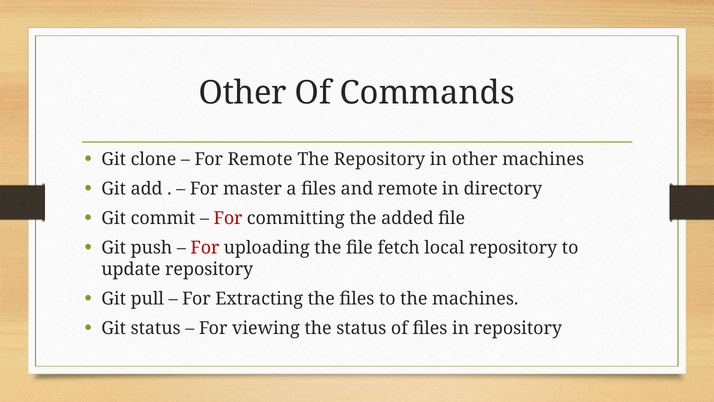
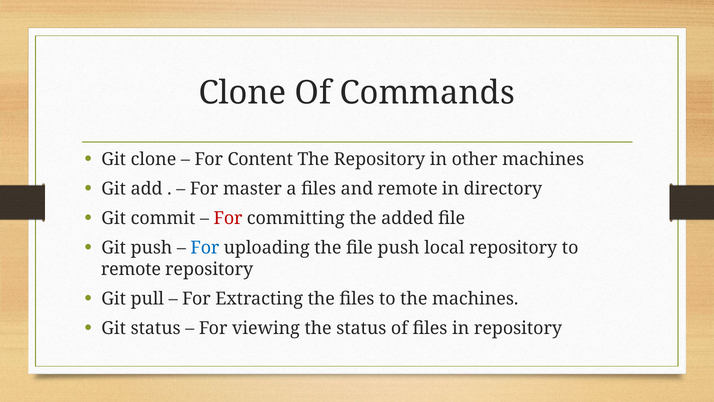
Other at (243, 93): Other -> Clone
For Remote: Remote -> Content
For at (205, 248) colour: red -> blue
file fetch: fetch -> push
update at (131, 269): update -> remote
